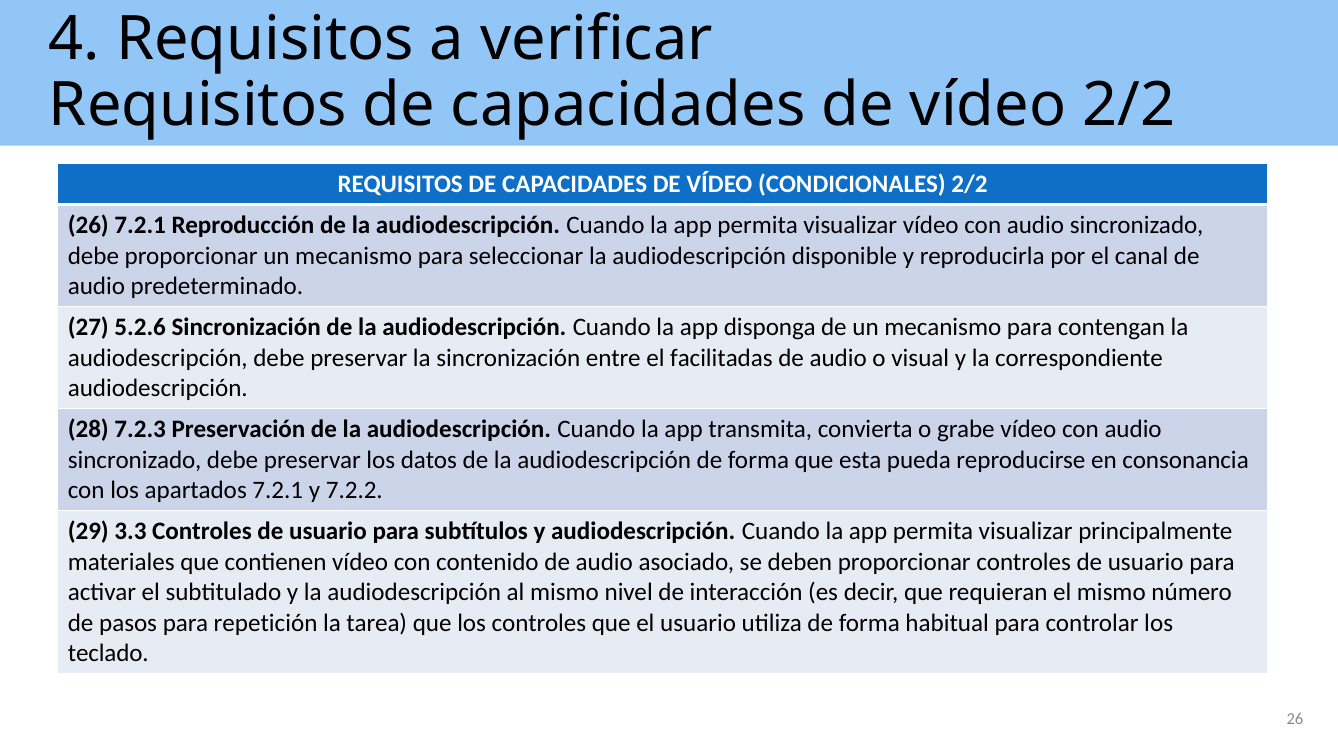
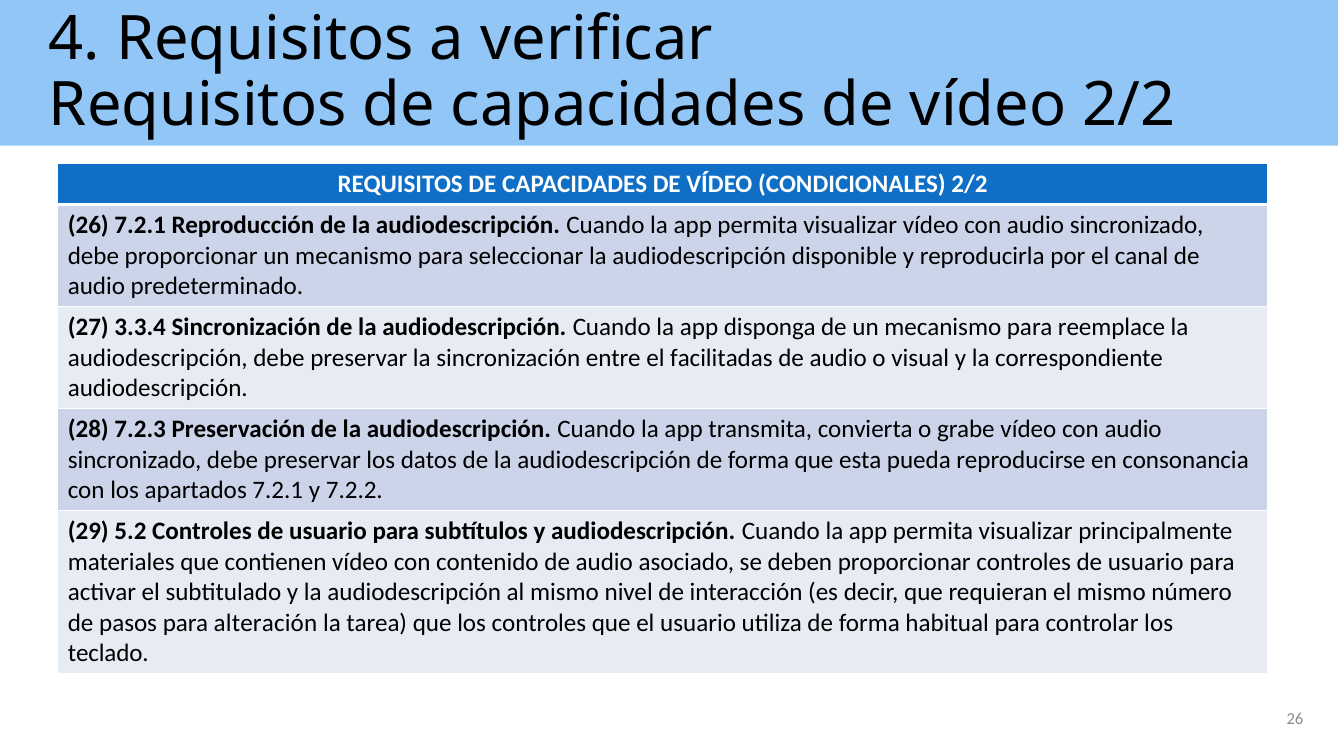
5.2.6: 5.2.6 -> 3.3.4
contengan: contengan -> reemplace
3.3: 3.3 -> 5.2
repetición: repetición -> alteración
